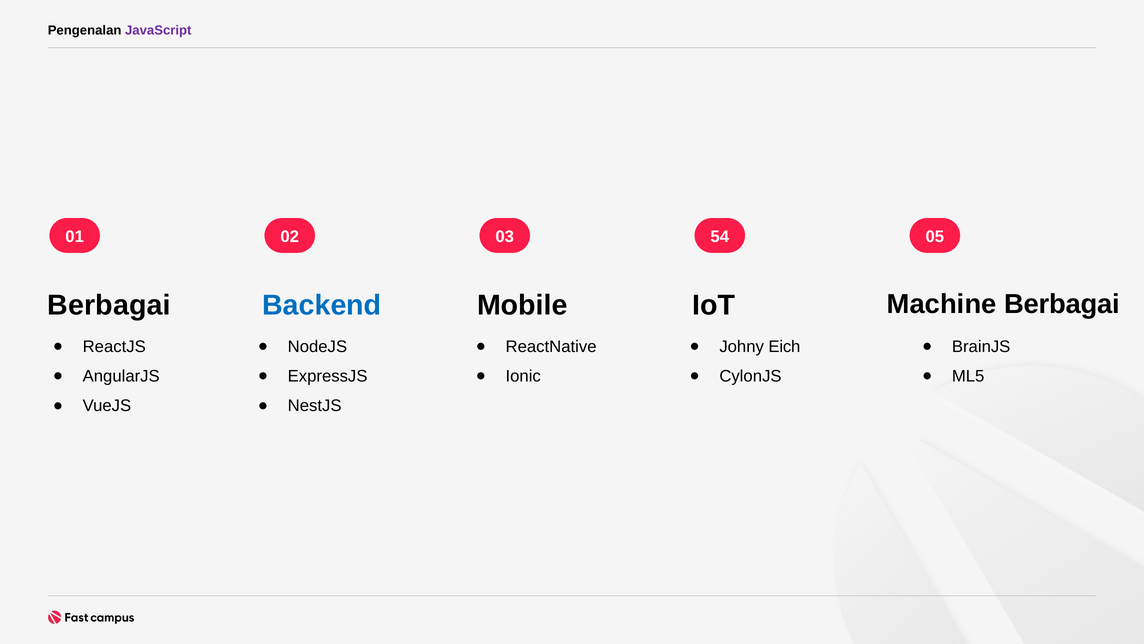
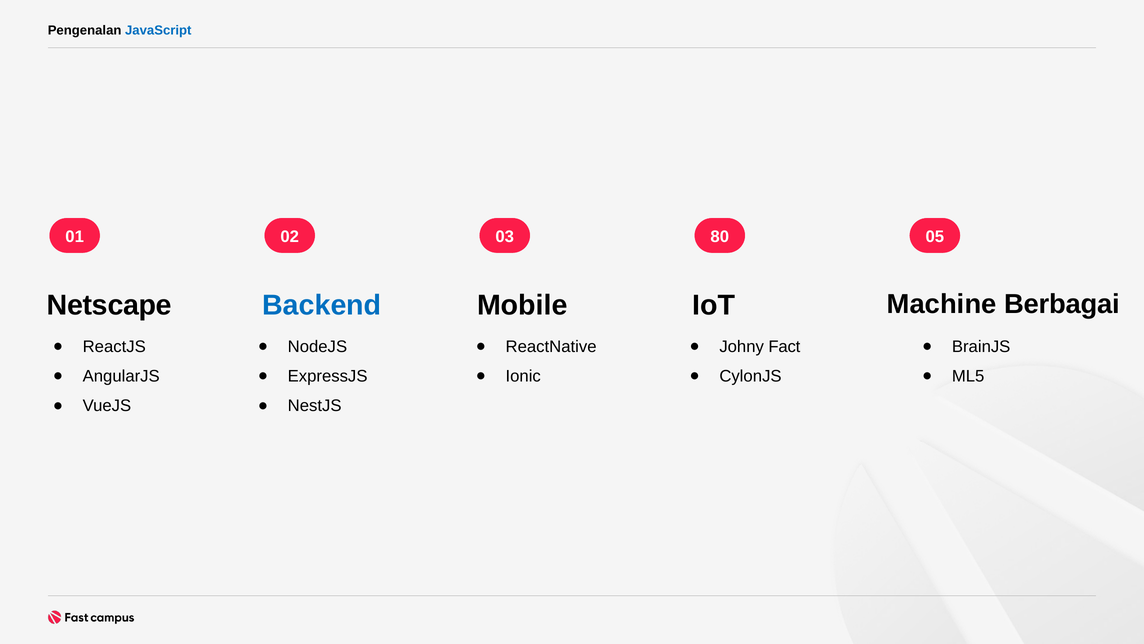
JavaScript colour: purple -> blue
54: 54 -> 80
Berbagai at (109, 305): Berbagai -> Netscape
Eich: Eich -> Fact
